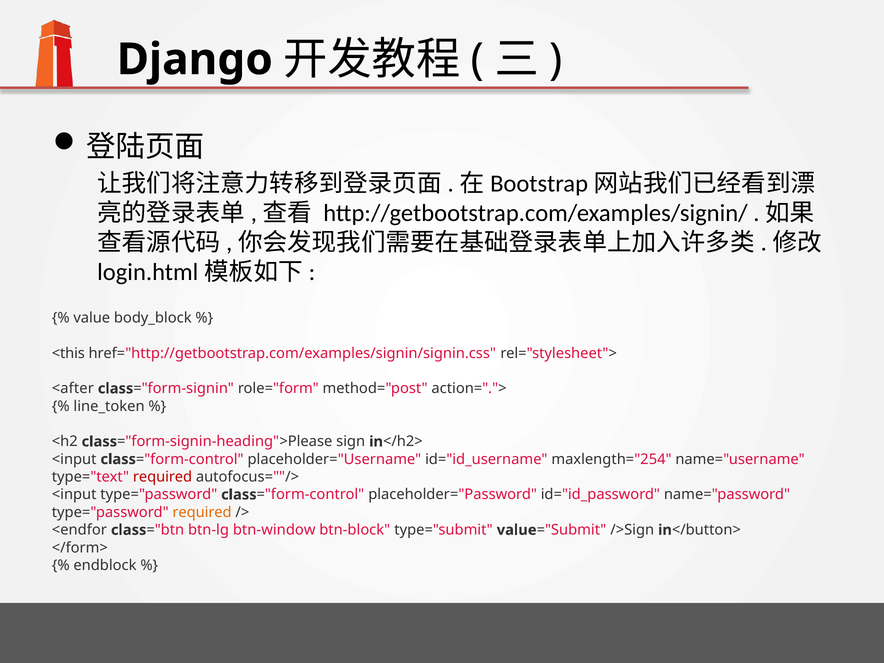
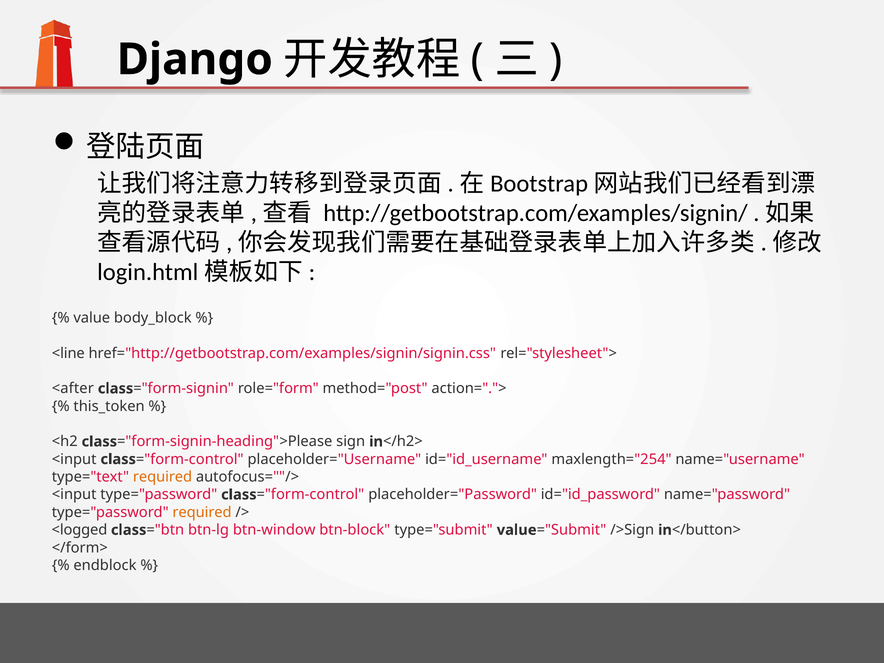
<this: <this -> <line
line_token: line_token -> this_token
required at (163, 477) colour: red -> orange
<endfor: <endfor -> <logged
